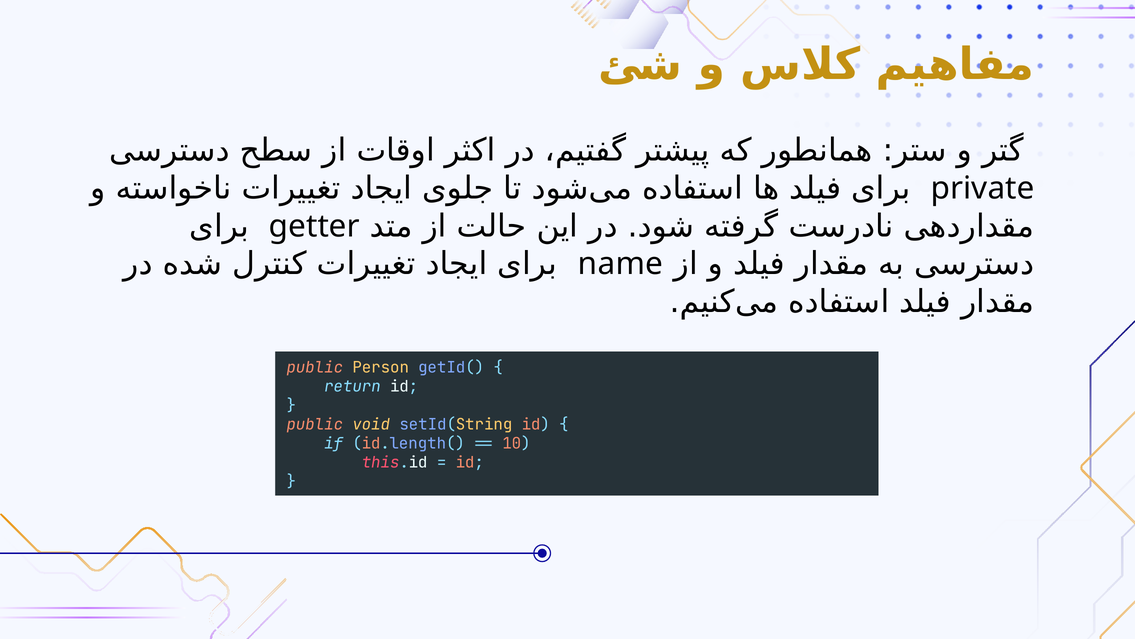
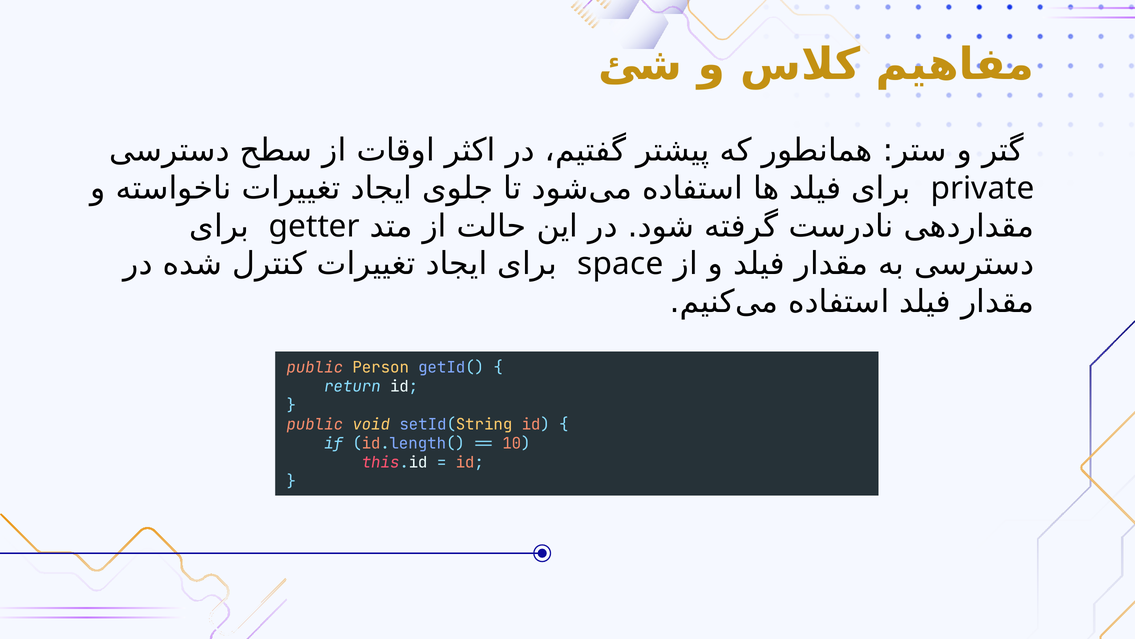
name: name -> space
